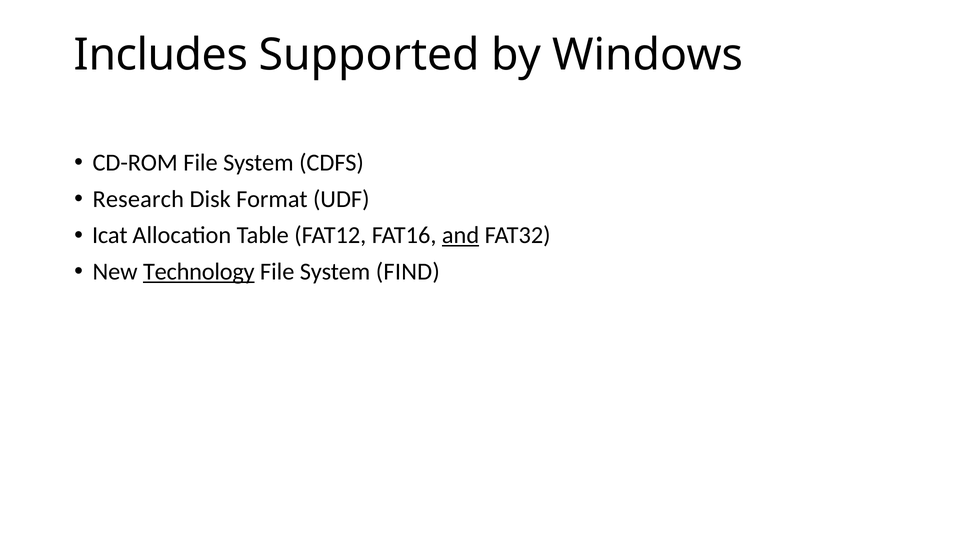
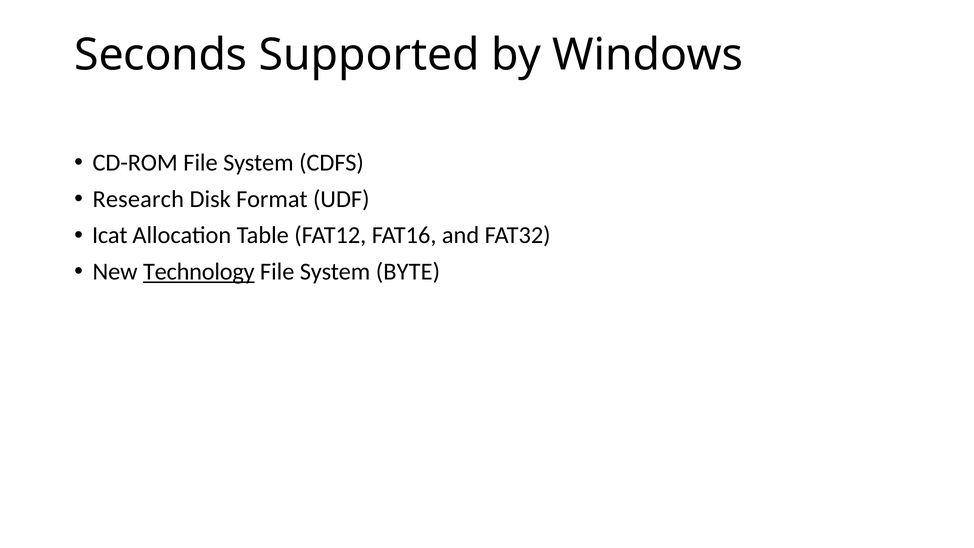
Includes: Includes -> Seconds
and underline: present -> none
FIND: FIND -> BYTE
